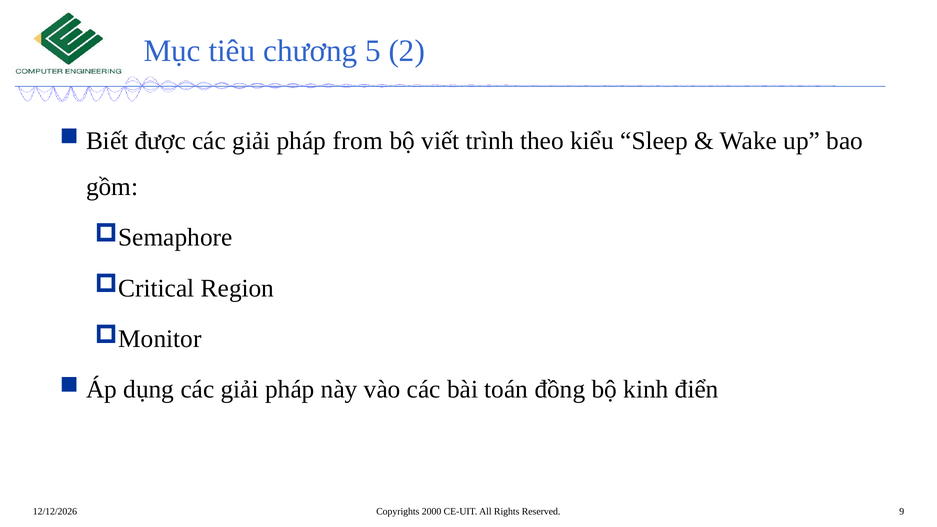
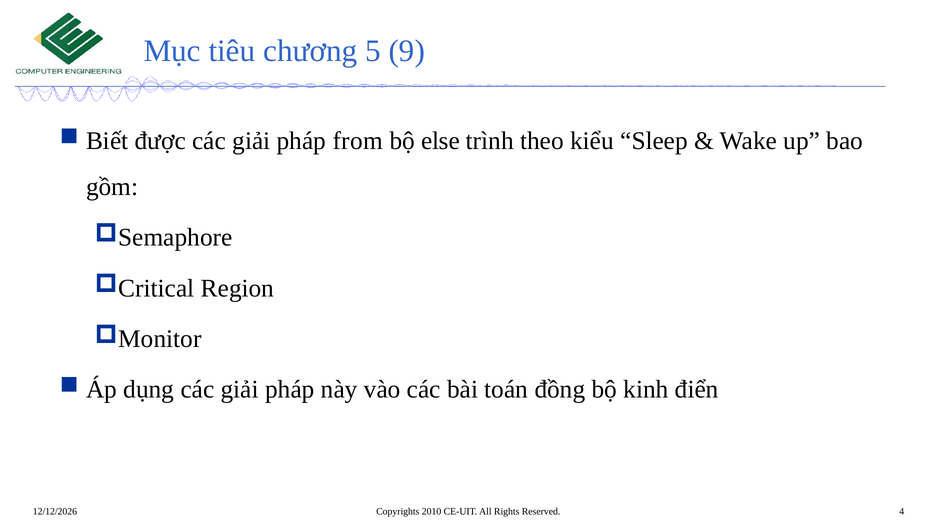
2: 2 -> 9
viết: viết -> else
2000: 2000 -> 2010
9: 9 -> 4
